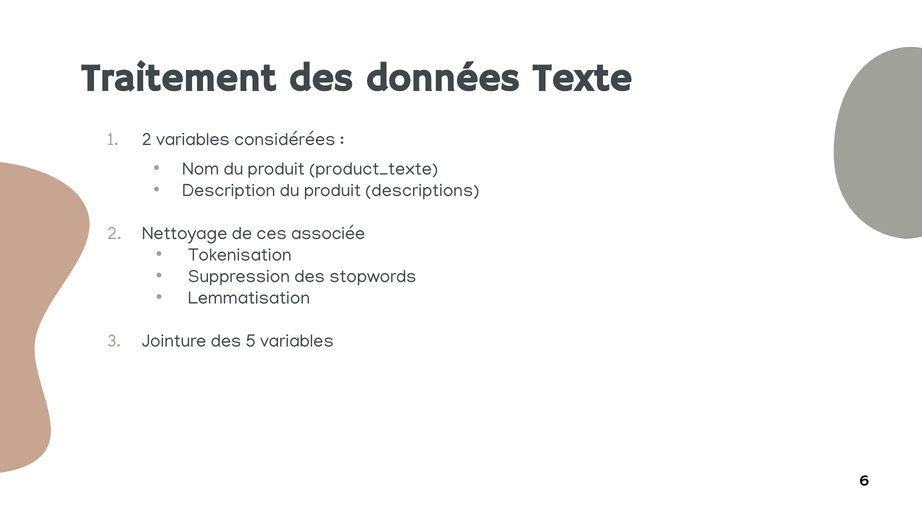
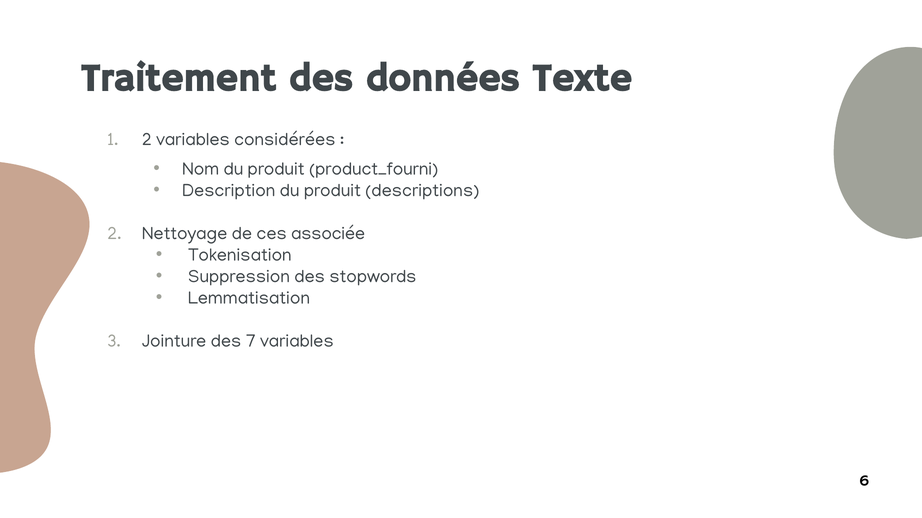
product_texte: product_texte -> product_fourni
5: 5 -> 7
